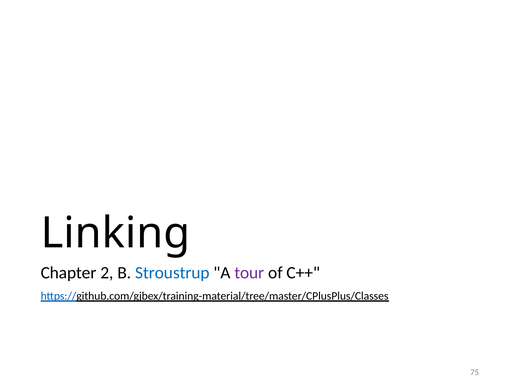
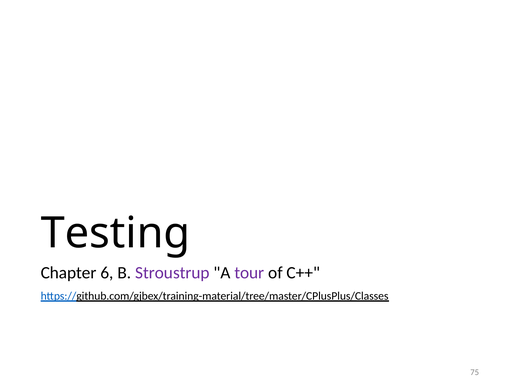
Linking: Linking -> Testing
2: 2 -> 6
Stroustrup colour: blue -> purple
